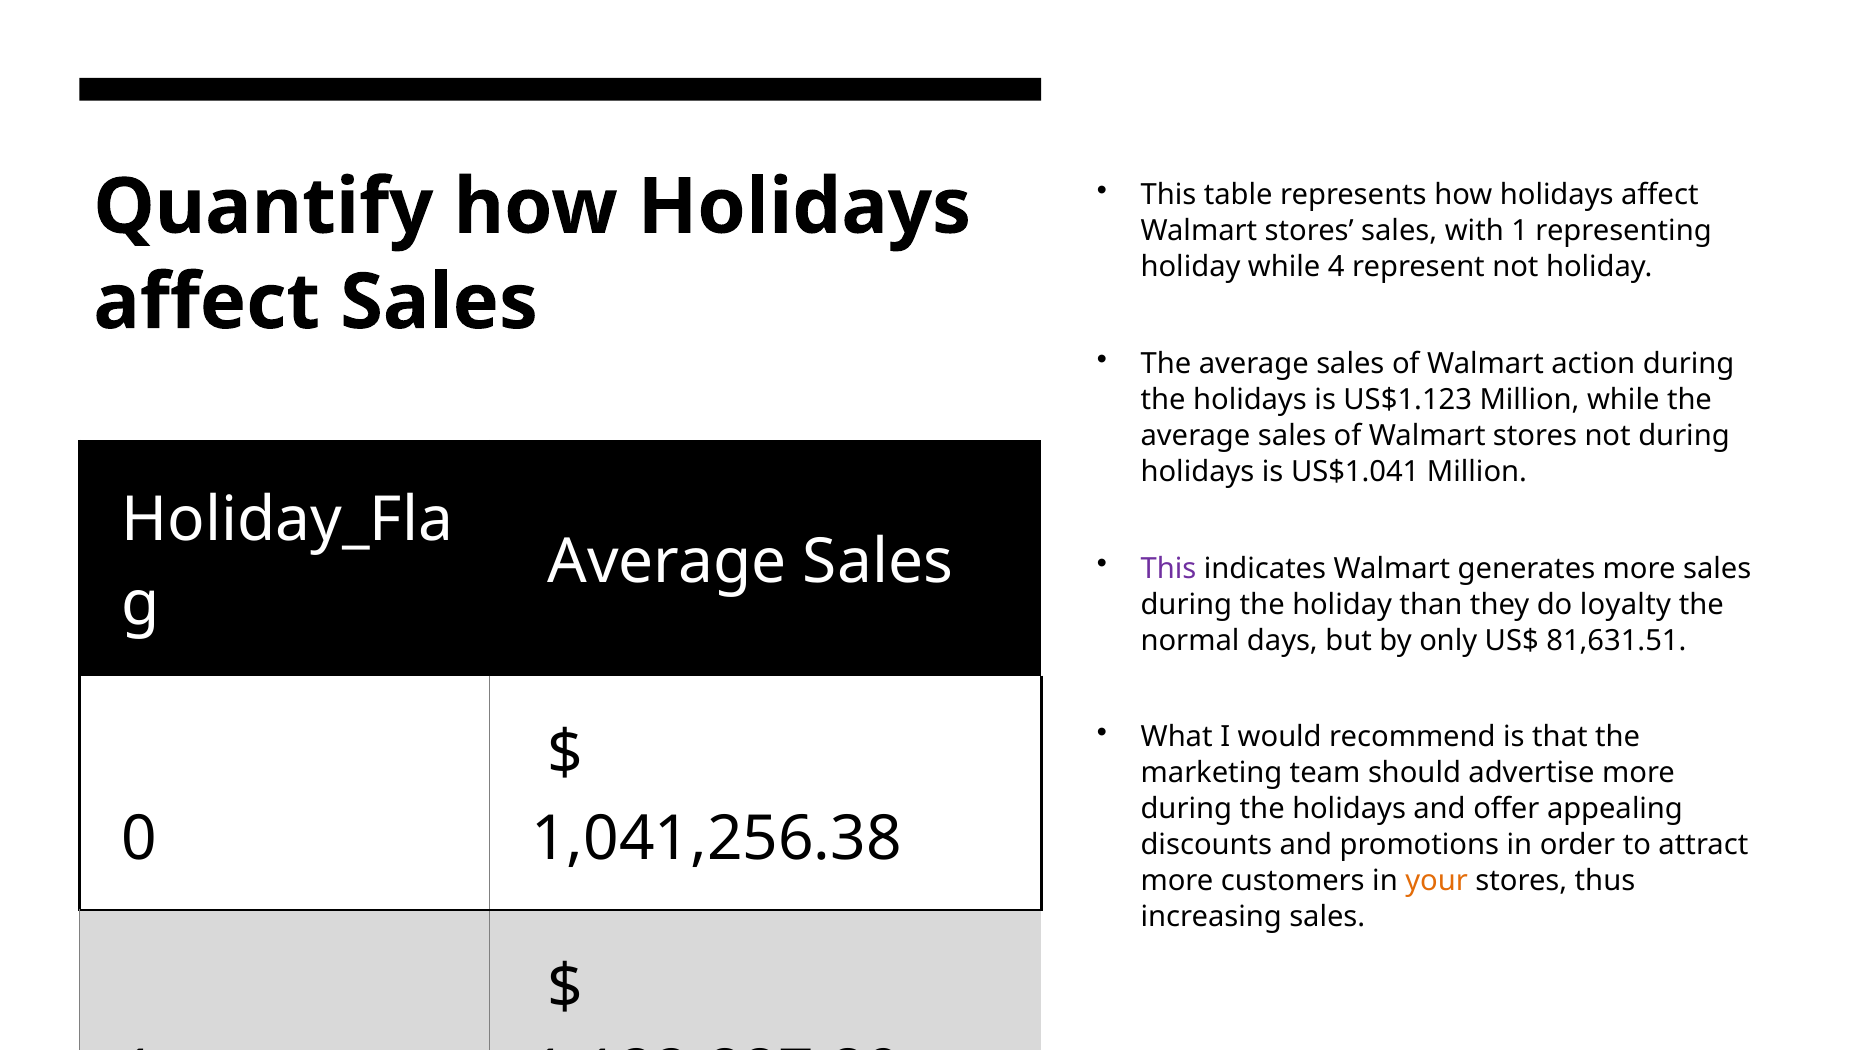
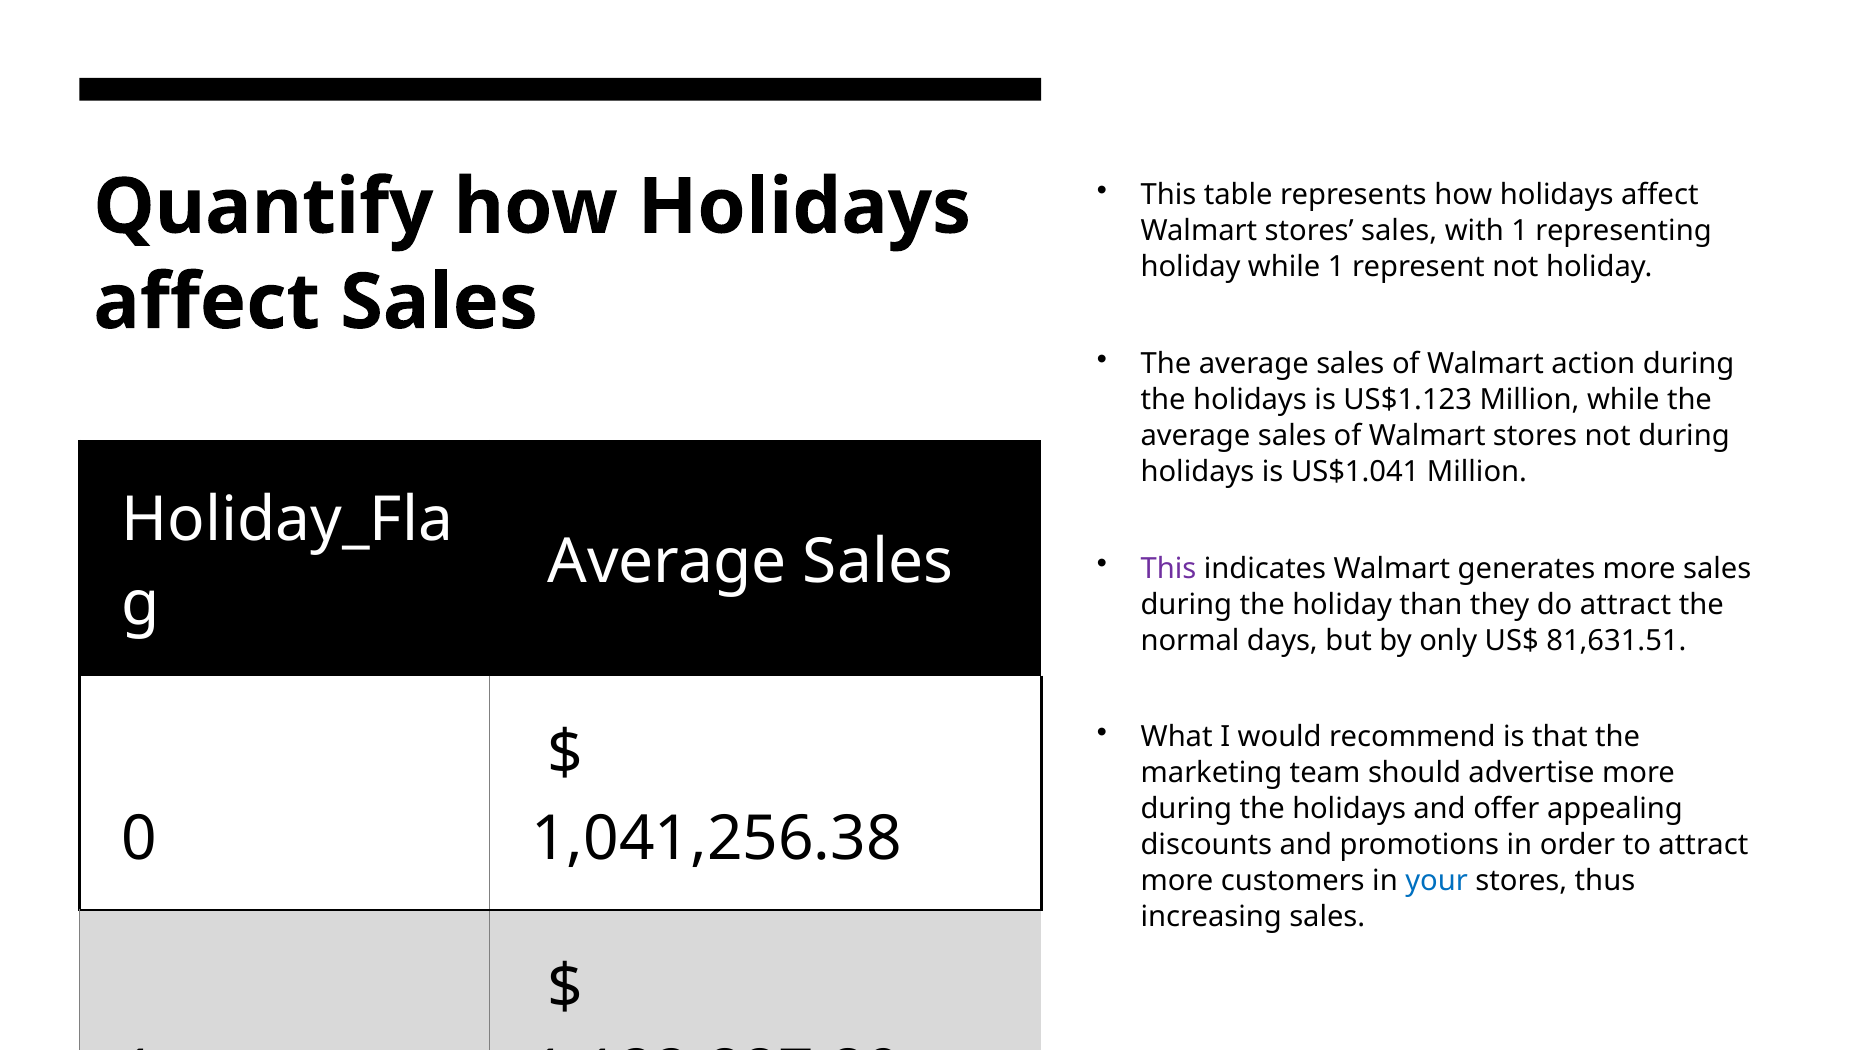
while 4: 4 -> 1
do loyalty: loyalty -> attract
your colour: orange -> blue
